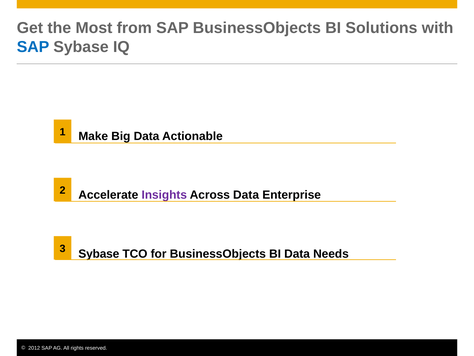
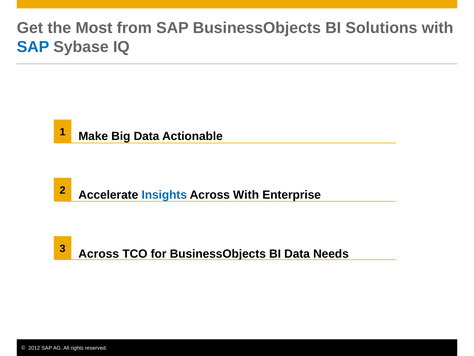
Insights colour: purple -> blue
Across Data: Data -> With
Sybase at (99, 254): Sybase -> Across
